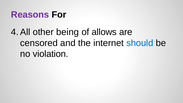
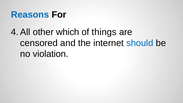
Reasons colour: purple -> blue
being: being -> which
allows: allows -> things
